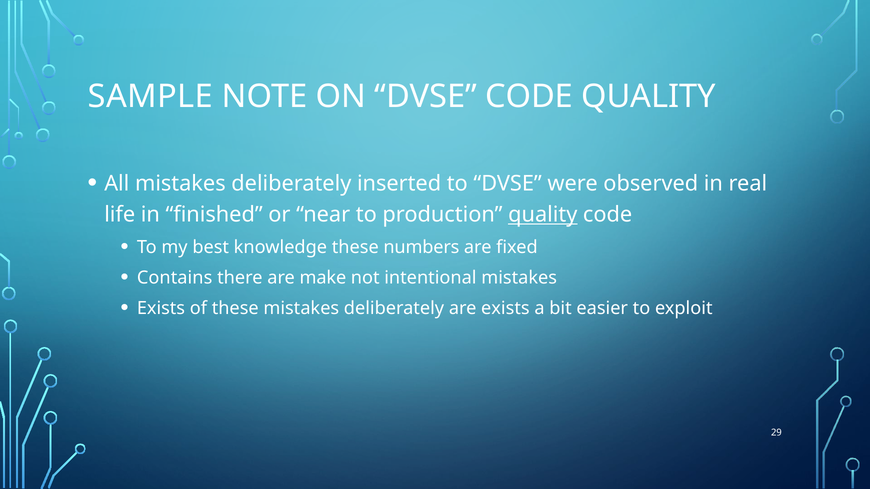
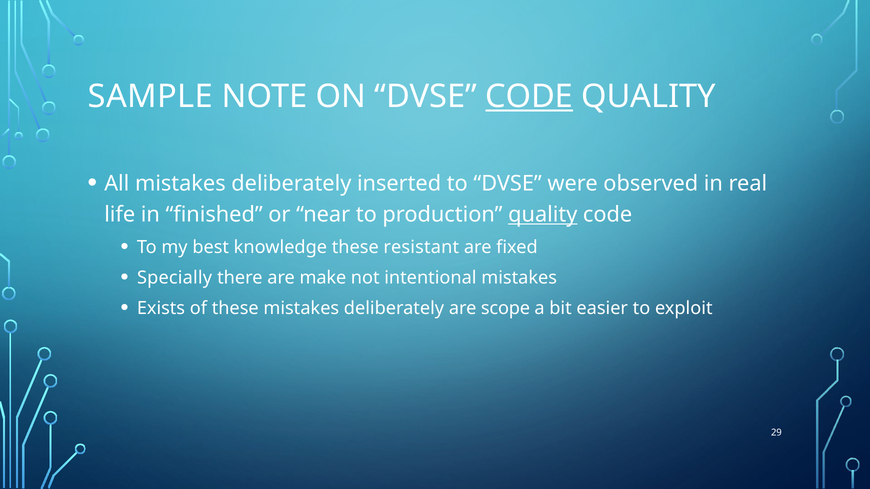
CODE at (529, 97) underline: none -> present
numbers: numbers -> resistant
Contains: Contains -> Specially
are exists: exists -> scope
